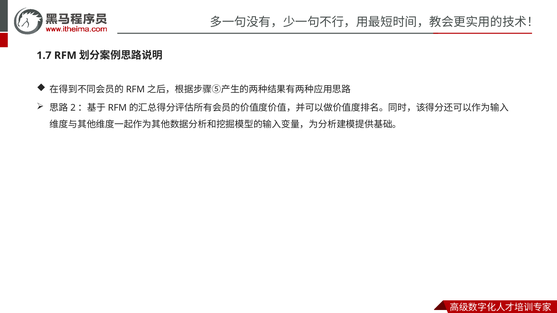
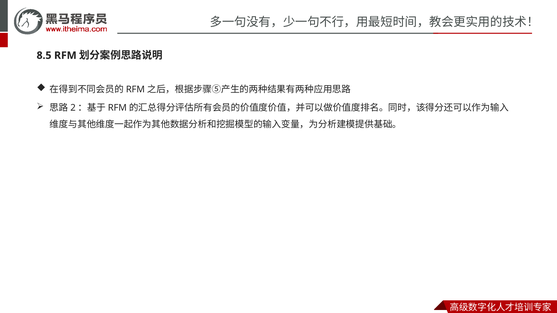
1.7: 1.7 -> 8.5
